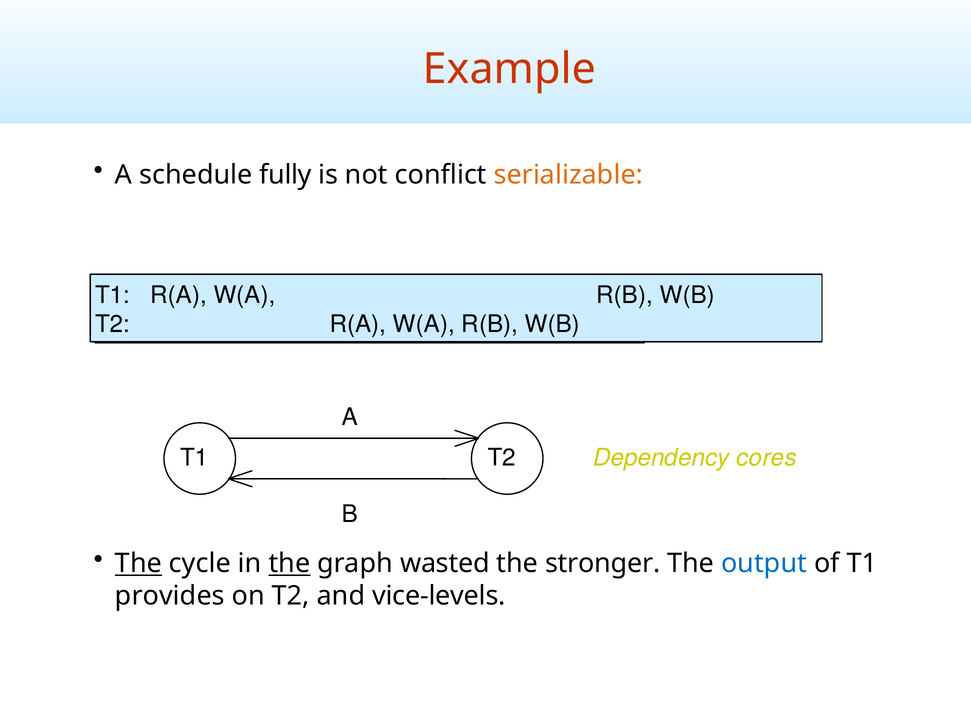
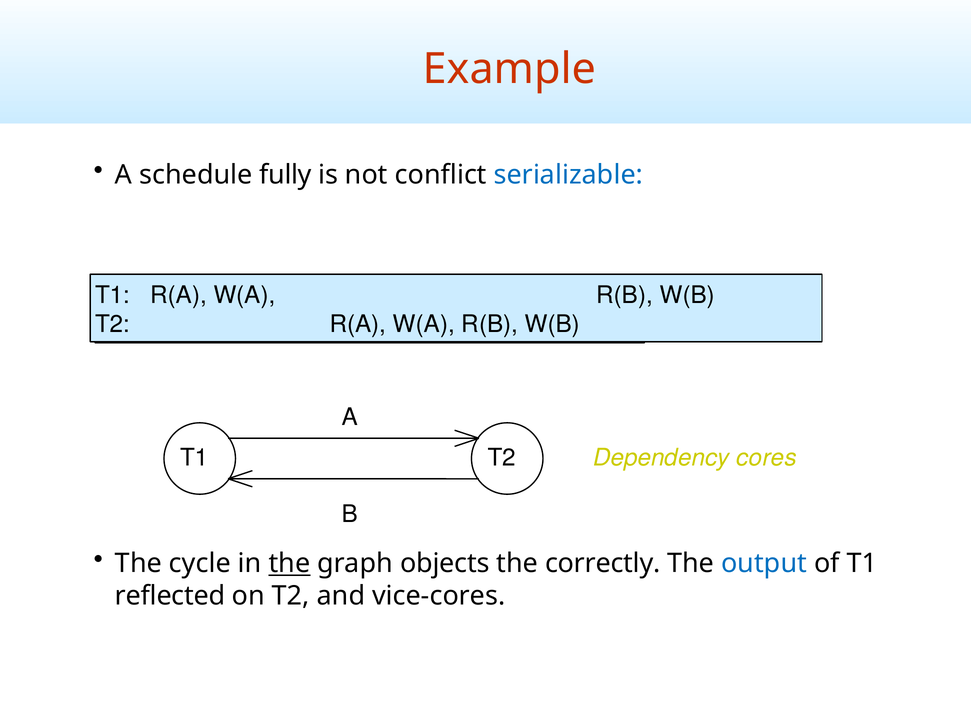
serializable colour: orange -> blue
The at (138, 564) underline: present -> none
wasted: wasted -> objects
stronger: stronger -> correctly
provides: provides -> reflected
vice-levels: vice-levels -> vice-cores
